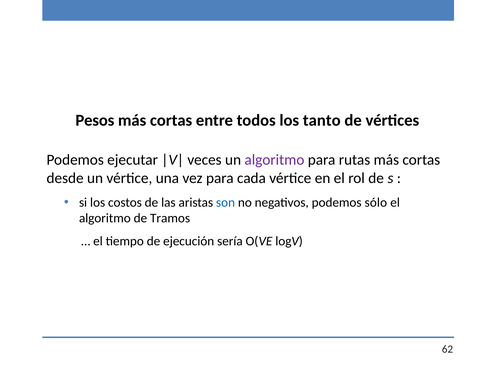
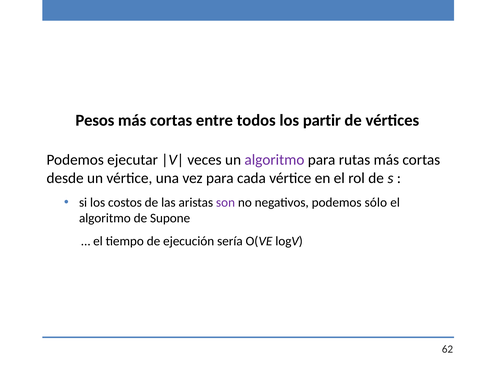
tanto: tanto -> partir
son colour: blue -> purple
Tramos: Tramos -> Supone
